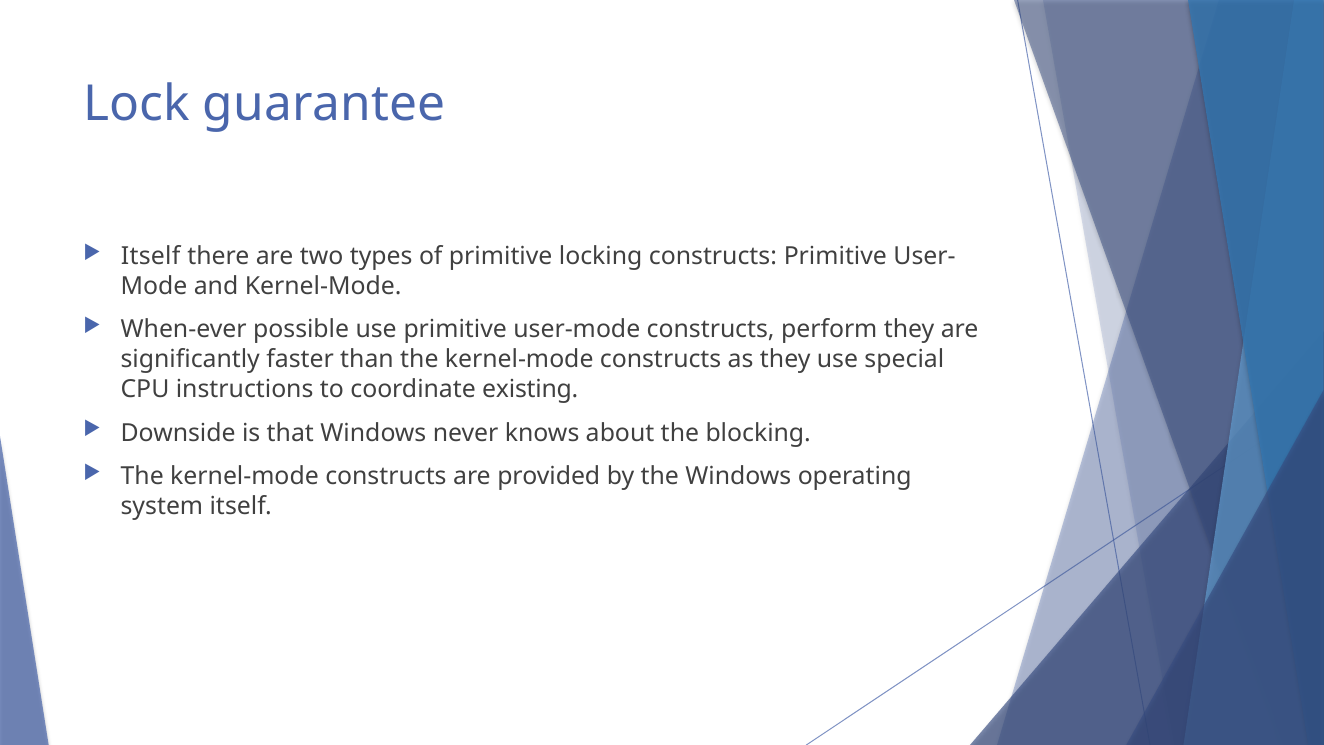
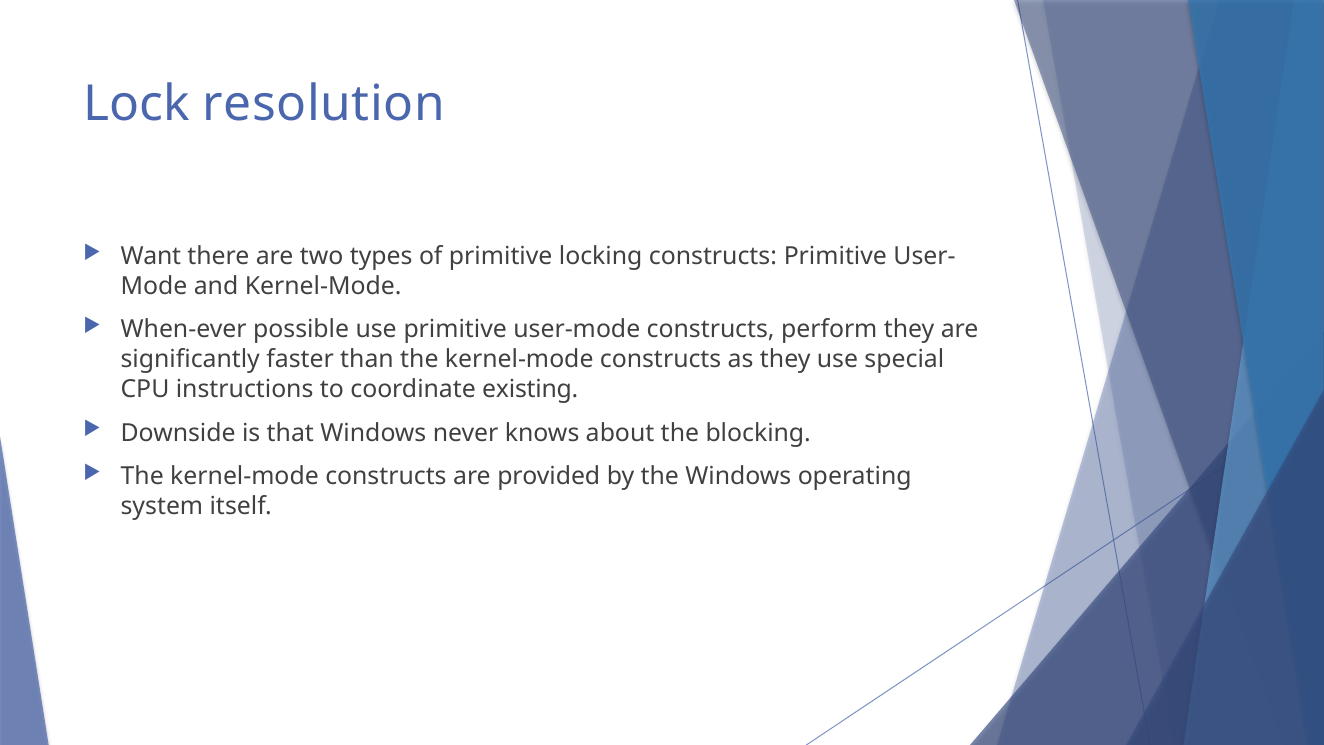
guarantee: guarantee -> resolution
Itself at (151, 256): Itself -> Want
